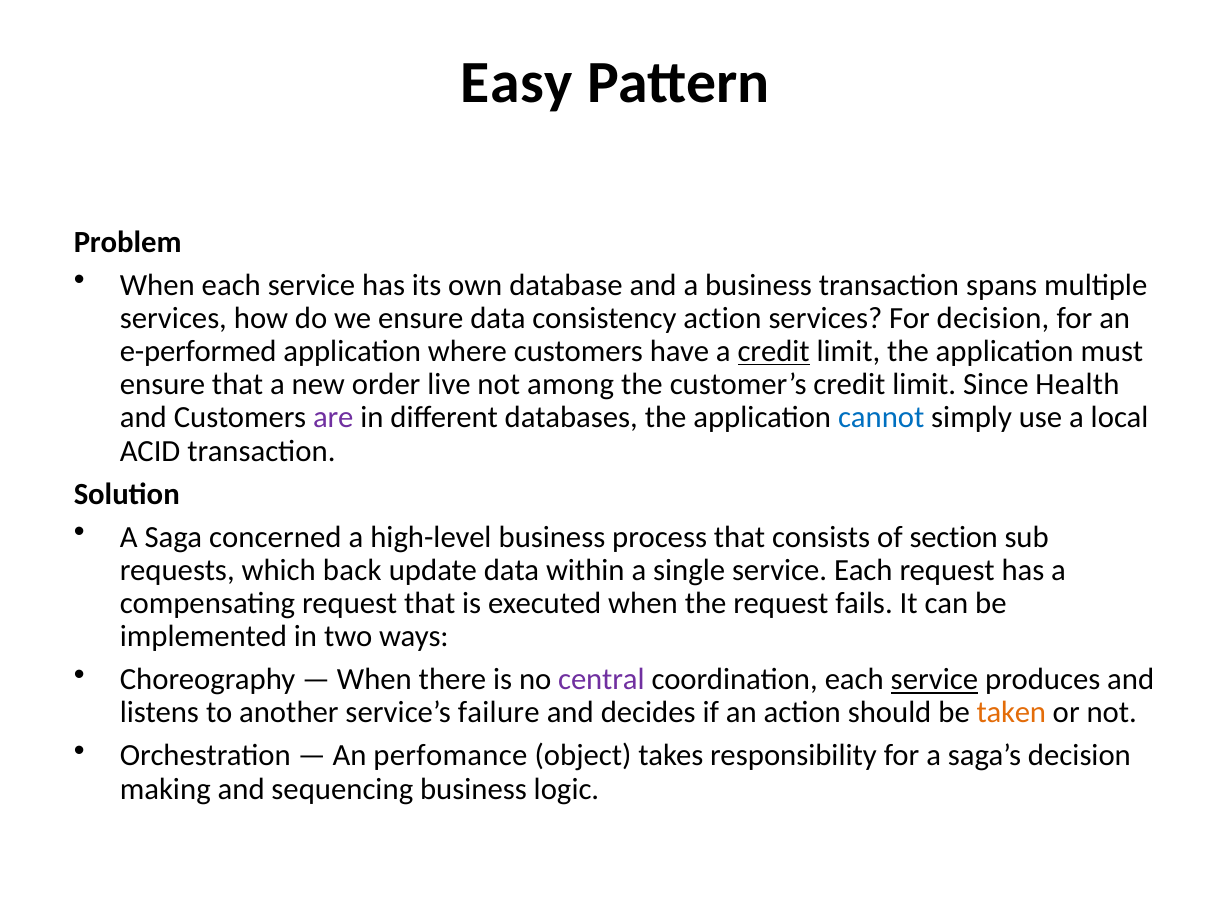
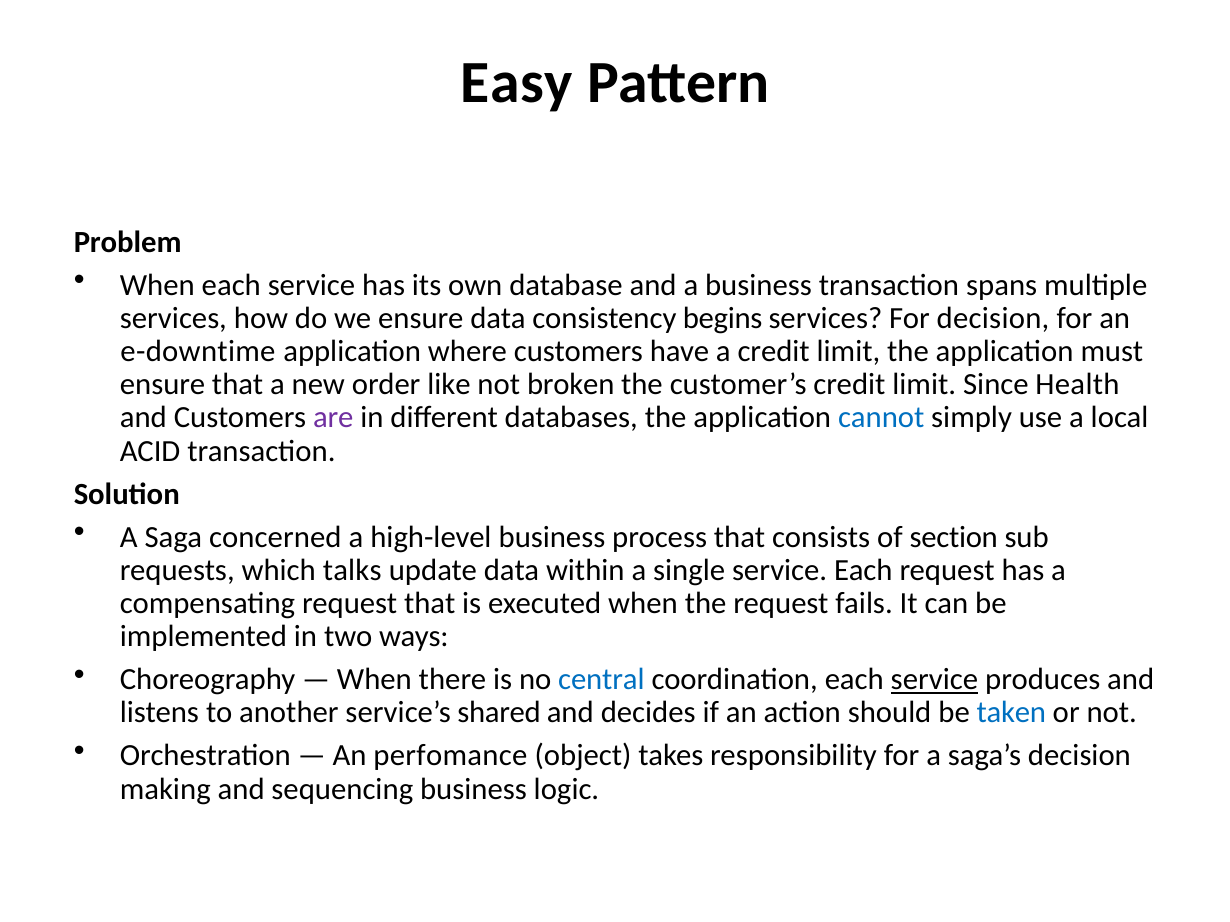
consistency action: action -> begins
e-performed: e-performed -> e-downtime
credit at (774, 351) underline: present -> none
live: live -> like
among: among -> broken
back: back -> talks
central colour: purple -> blue
failure: failure -> shared
taken colour: orange -> blue
